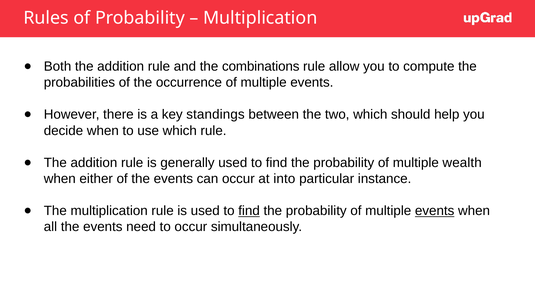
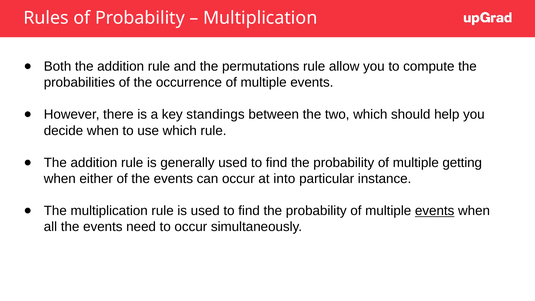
combinations: combinations -> permutations
wealth: wealth -> getting
find at (249, 211) underline: present -> none
